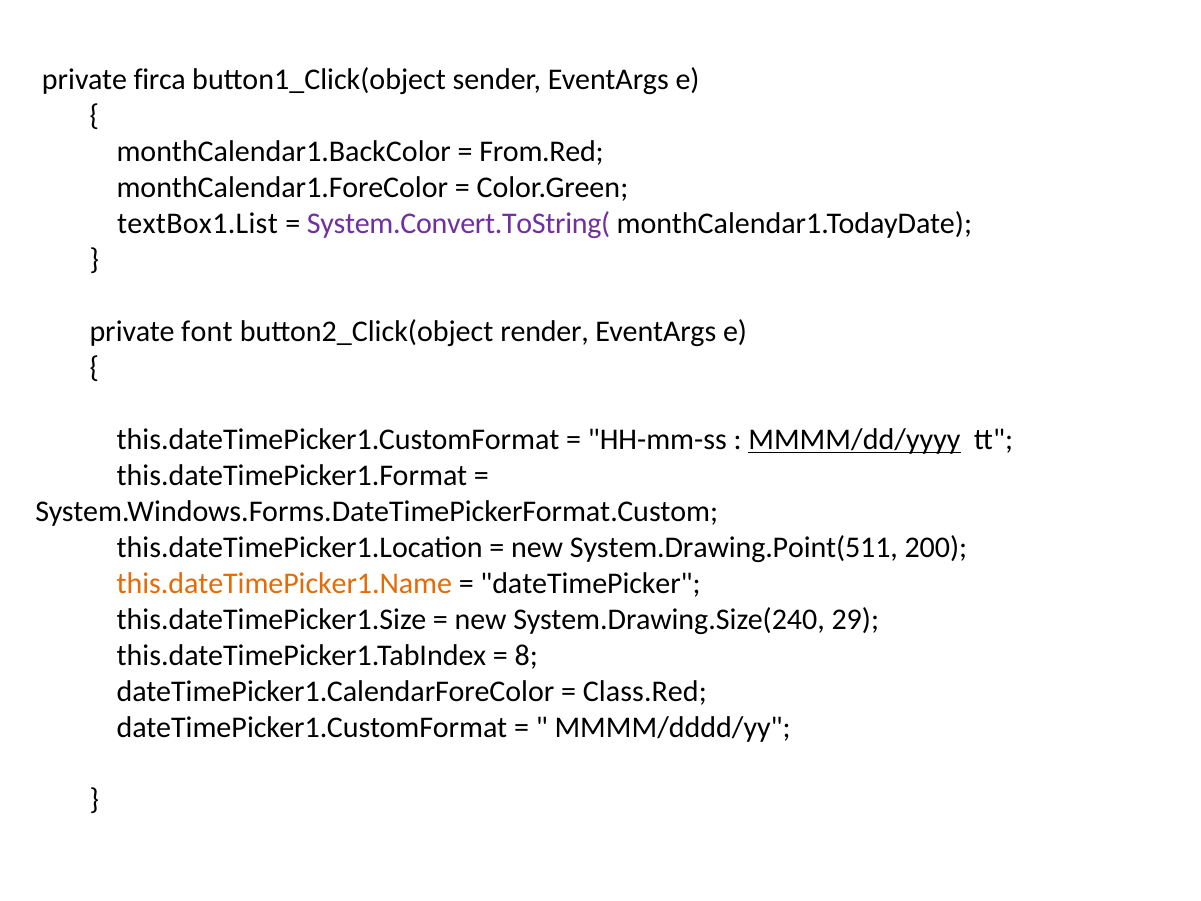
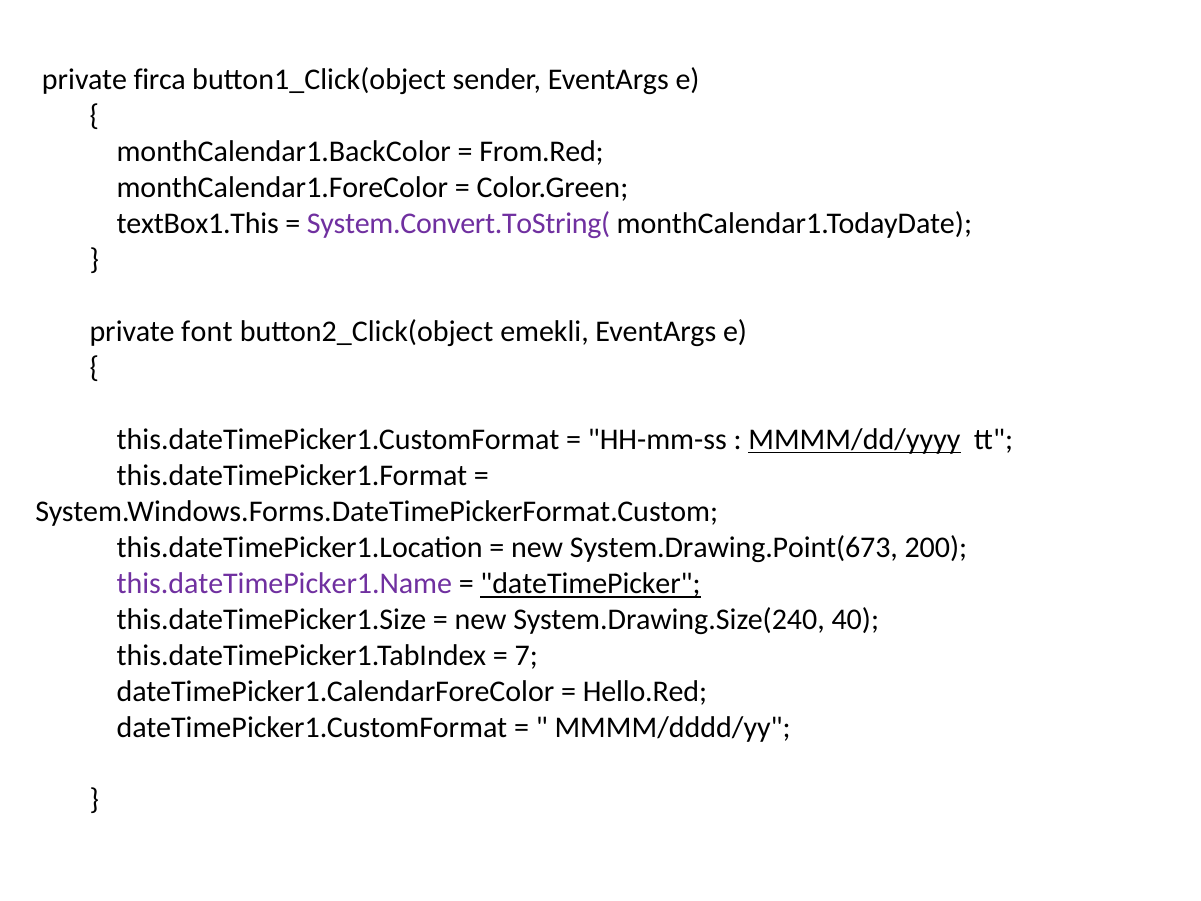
textBox1.List: textBox1.List -> textBox1.This
render: render -> emekli
System.Drawing.Point(511: System.Drawing.Point(511 -> System.Drawing.Point(673
this.dateTimePicker1.Name colour: orange -> purple
dateTimePicker underline: none -> present
29: 29 -> 40
8: 8 -> 7
Class.Red: Class.Red -> Hello.Red
